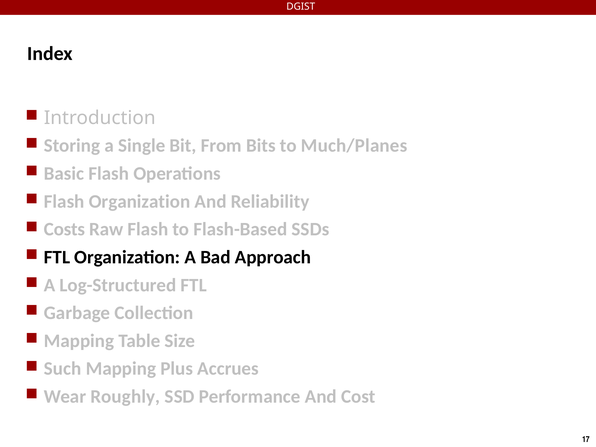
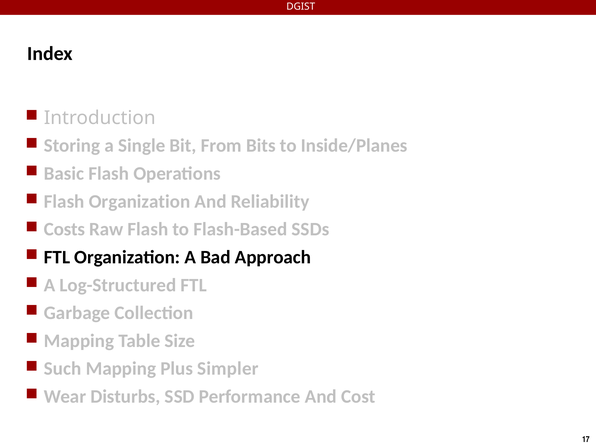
Much/Planes: Much/Planes -> Inside/Planes
Accrues: Accrues -> Simpler
Roughly: Roughly -> Disturbs
